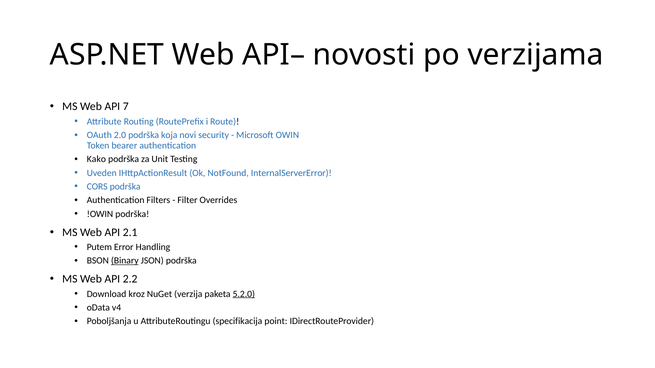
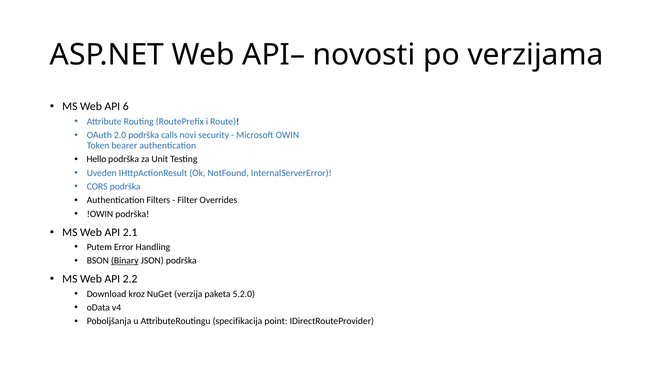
7: 7 -> 6
koja: koja -> calls
Kako: Kako -> Hello
5.2.0 underline: present -> none
